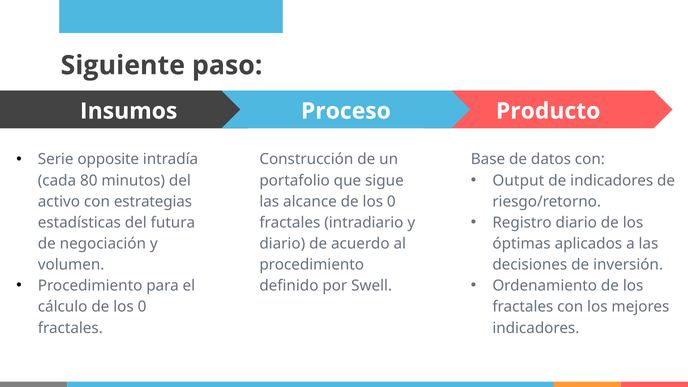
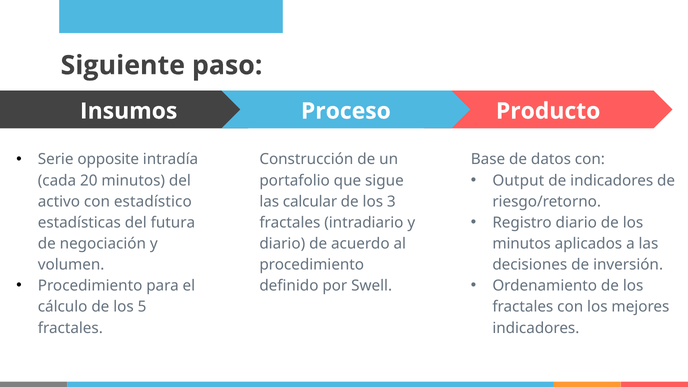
80: 80 -> 20
estrategias: estrategias -> estadístico
alcance: alcance -> calcular
0 at (391, 202): 0 -> 3
óptimas at (522, 244): óptimas -> minutos
cálculo de los 0: 0 -> 5
